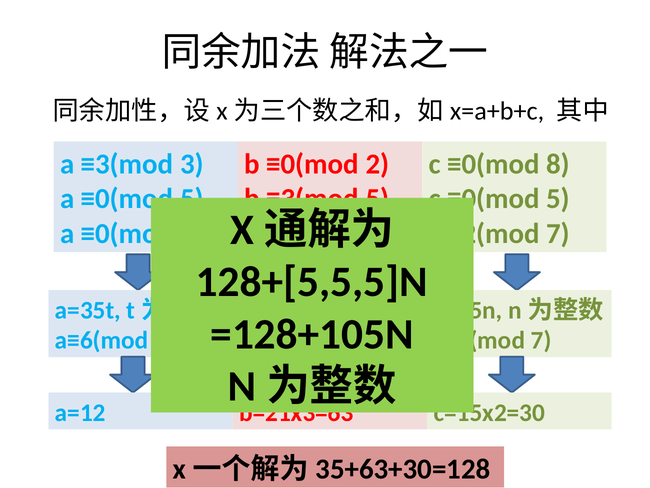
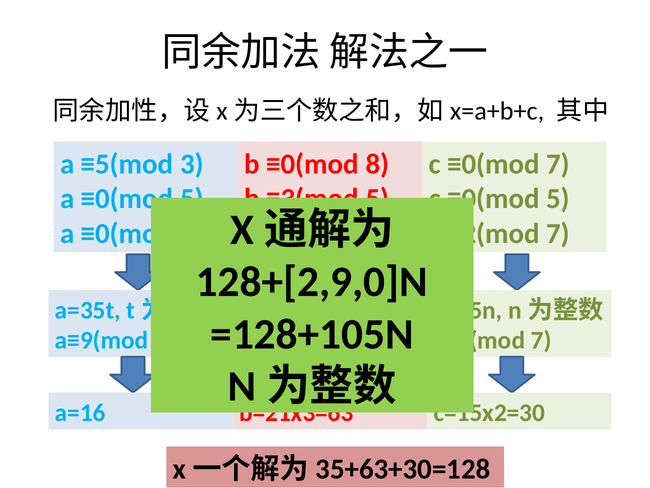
a ≡3(mod: ≡3(mod -> ≡5(mod
2: 2 -> 8
c ≡0(mod 8: 8 -> 7
128+[5,5,5]N: 128+[5,5,5]N -> 128+[2,9,0]N
a≡6(mod: a≡6(mod -> a≡9(mod
a=12: a=12 -> a=16
